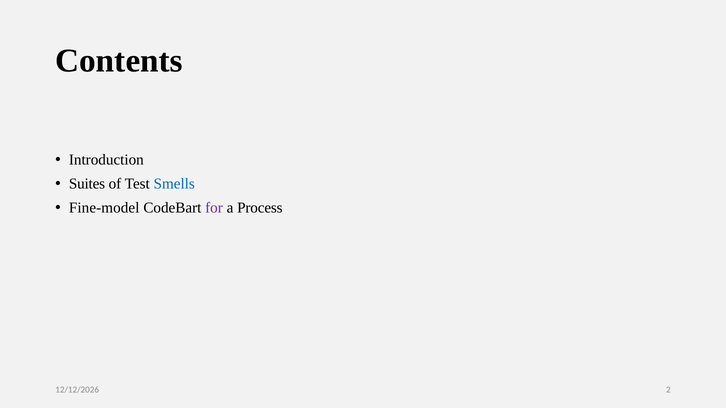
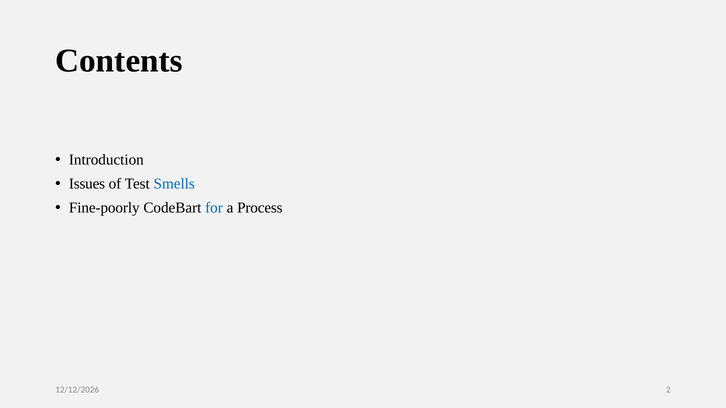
Suites: Suites -> Issues
Fine-model: Fine-model -> Fine-poorly
for colour: purple -> blue
